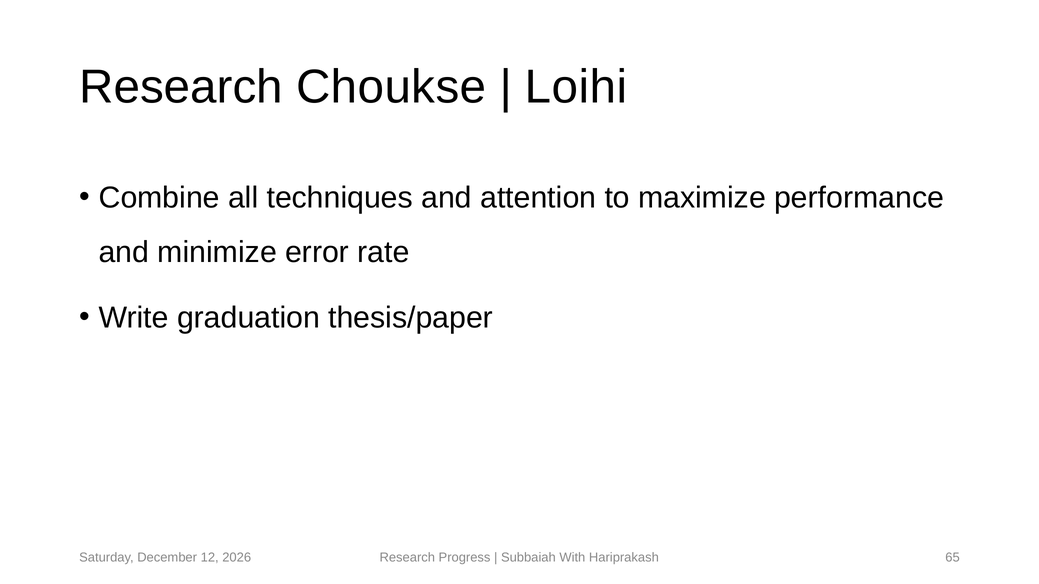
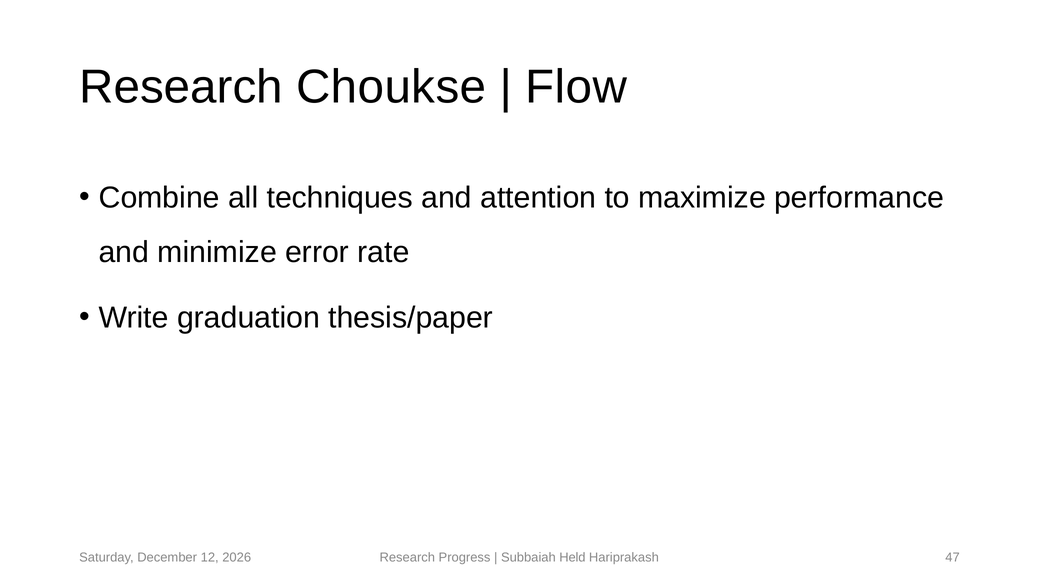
Loihi: Loihi -> Flow
With: With -> Held
65: 65 -> 47
